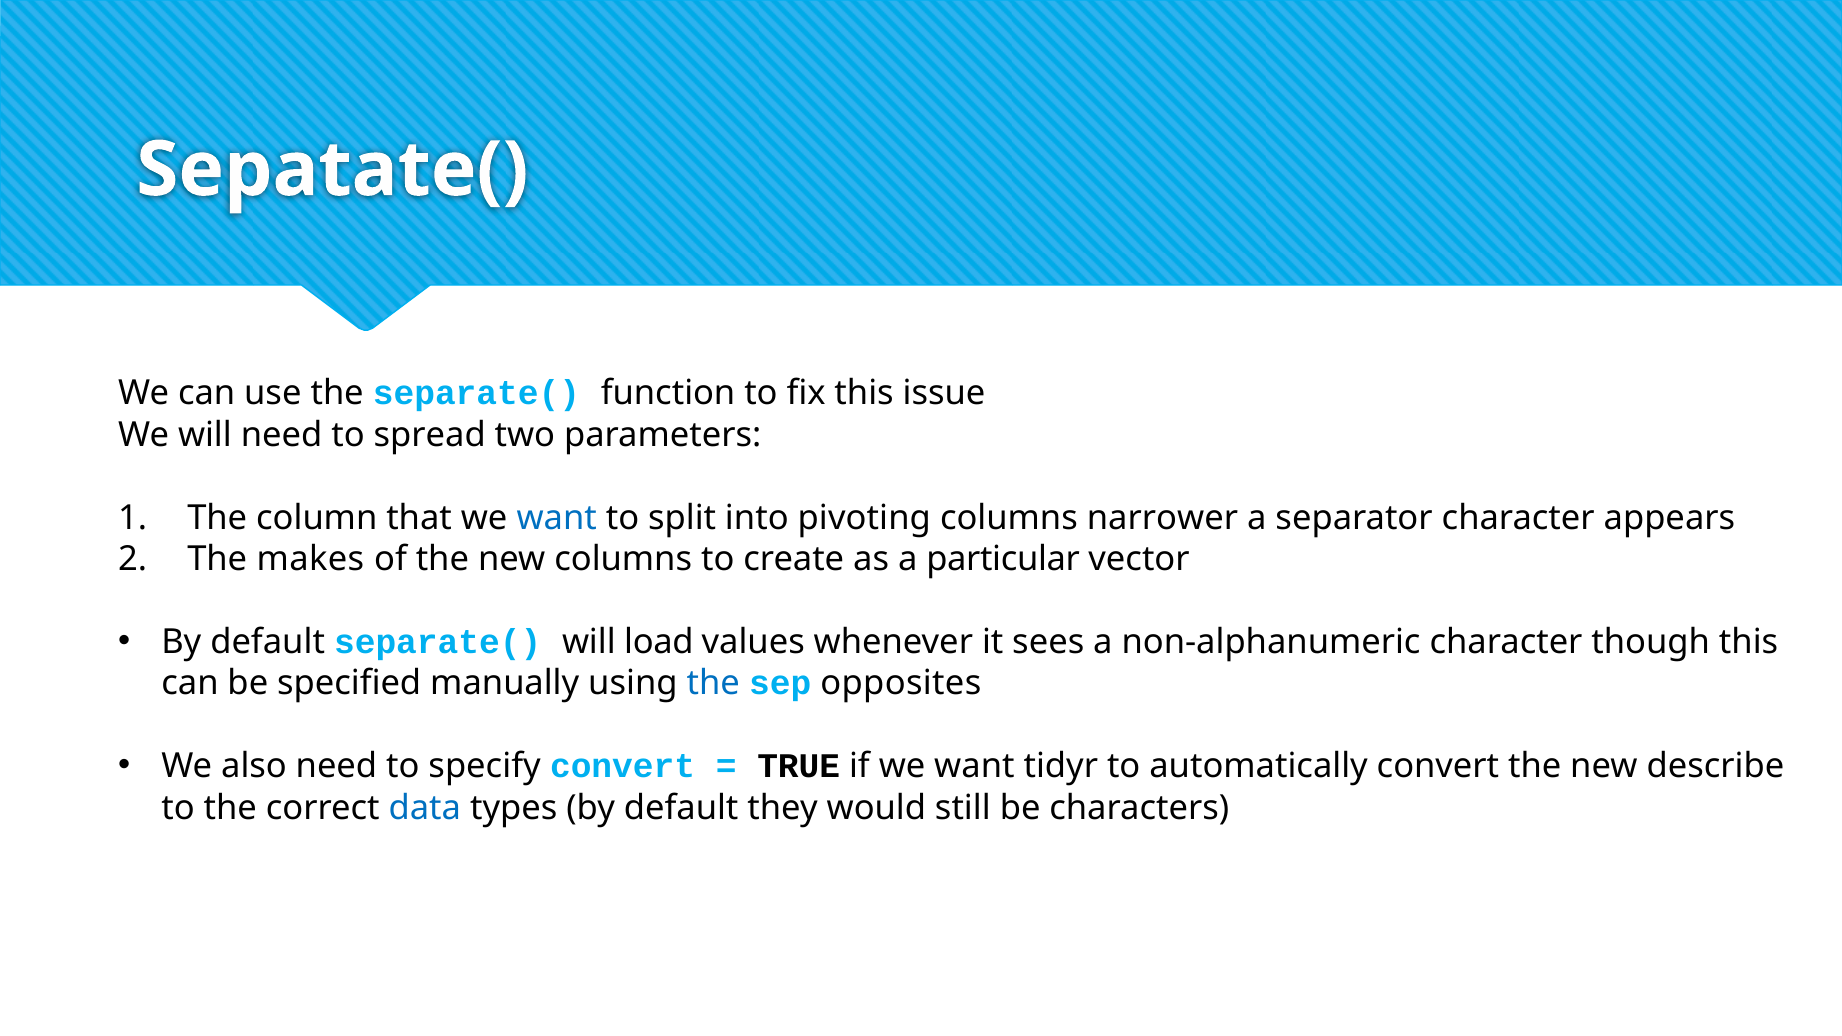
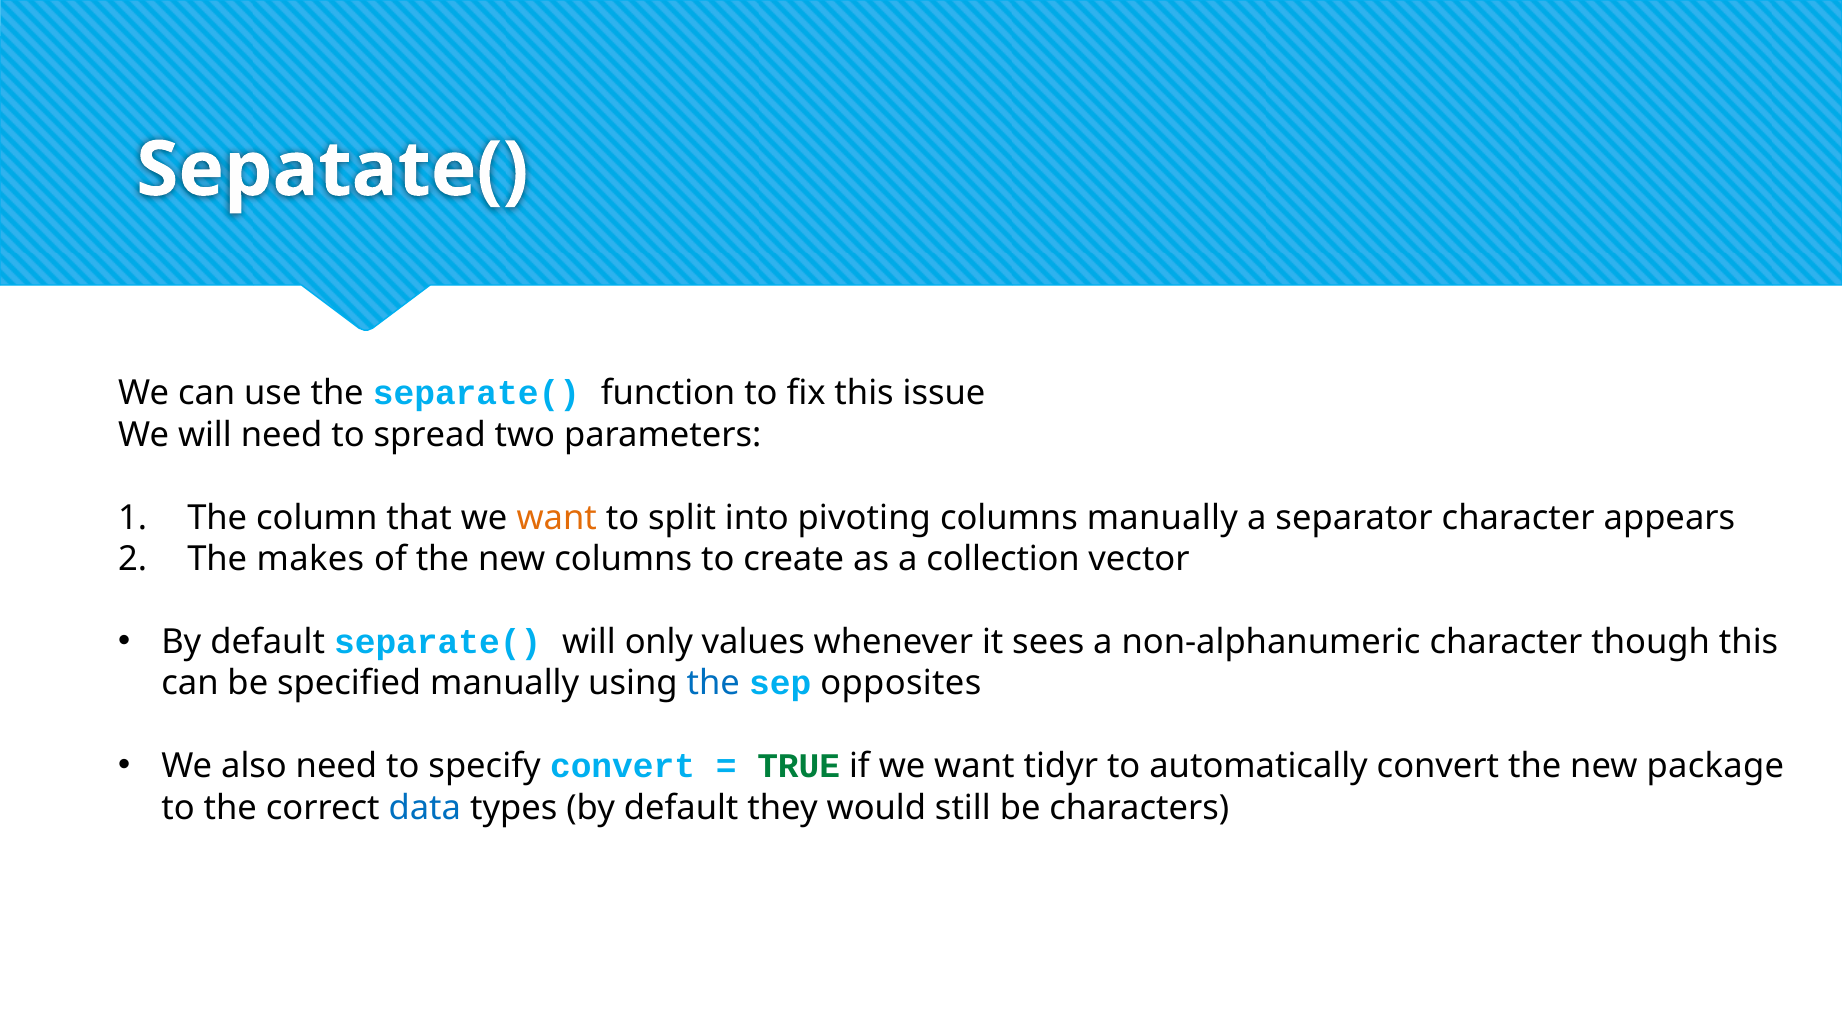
want at (557, 518) colour: blue -> orange
columns narrower: narrower -> manually
particular: particular -> collection
load: load -> only
TRUE colour: black -> green
describe: describe -> package
